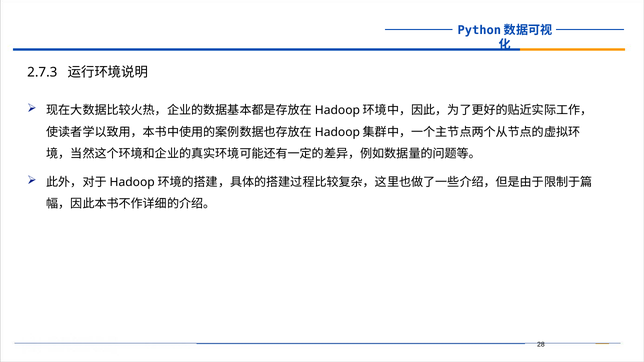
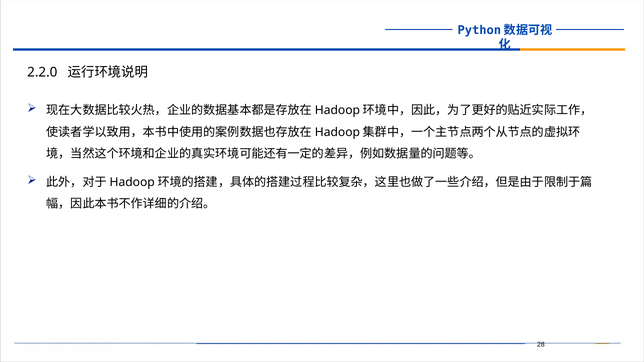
2.7.3: 2.7.3 -> 2.2.0
